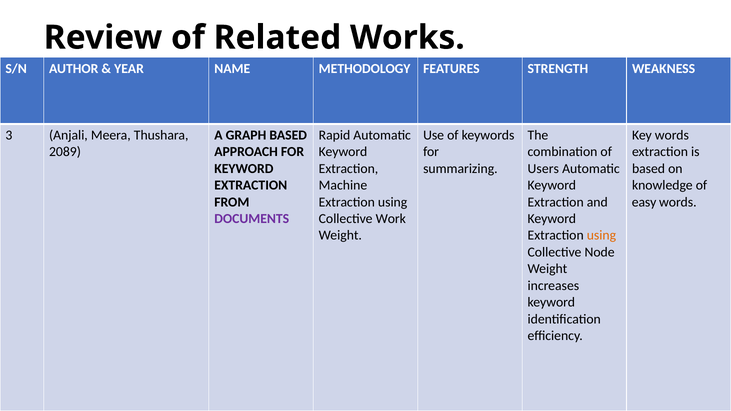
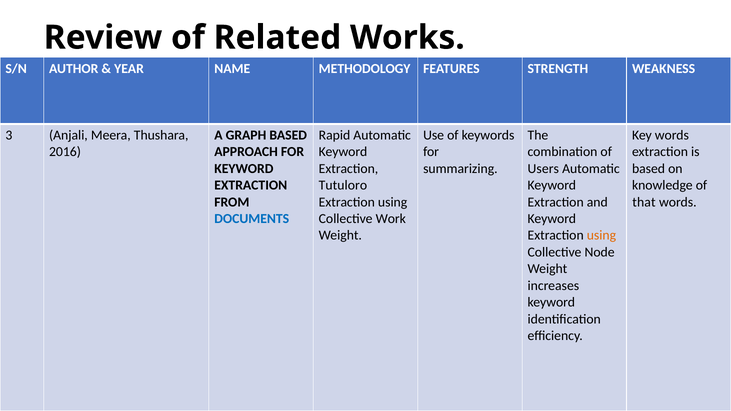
2089: 2089 -> 2016
Machine: Machine -> Tutuloro
easy: easy -> that
DOCUMENTS colour: purple -> blue
